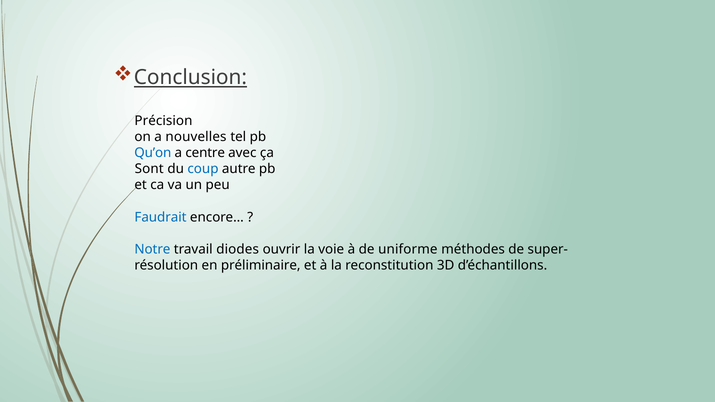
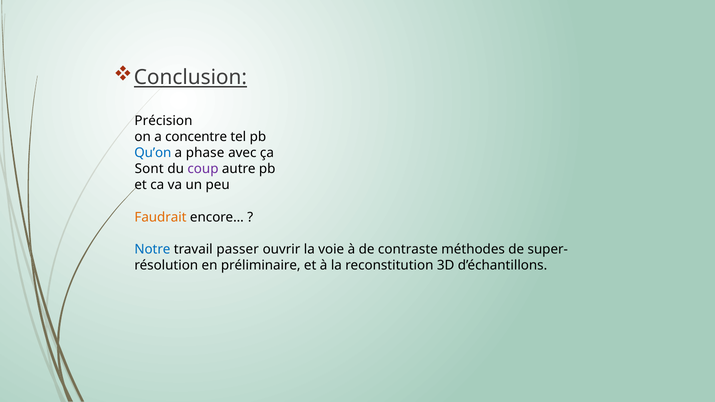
nouvelles: nouvelles -> concentre
centre: centre -> phase
coup colour: blue -> purple
Faudrait colour: blue -> orange
diodes: diodes -> passer
uniforme: uniforme -> contraste
